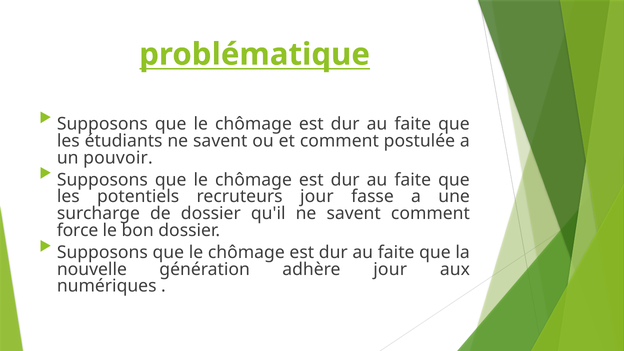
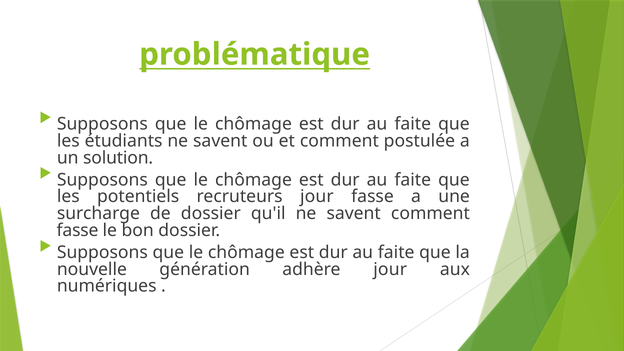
pouvoir: pouvoir -> solution
force at (78, 230): force -> fasse
